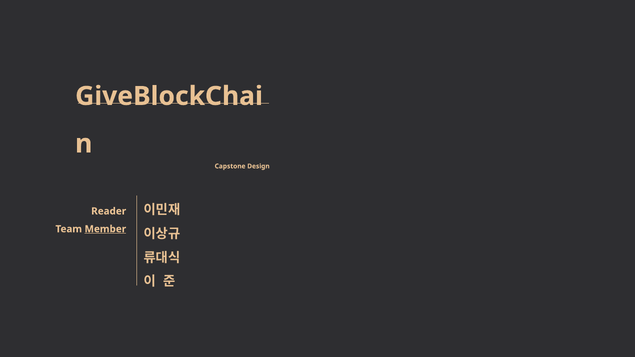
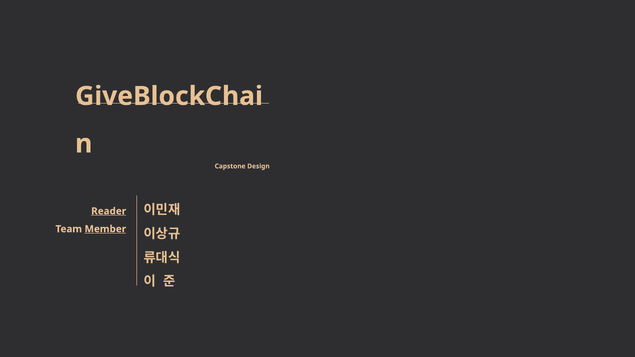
Reader underline: none -> present
